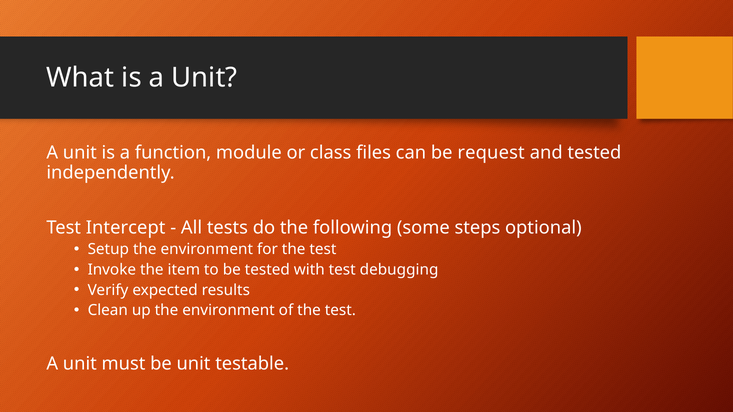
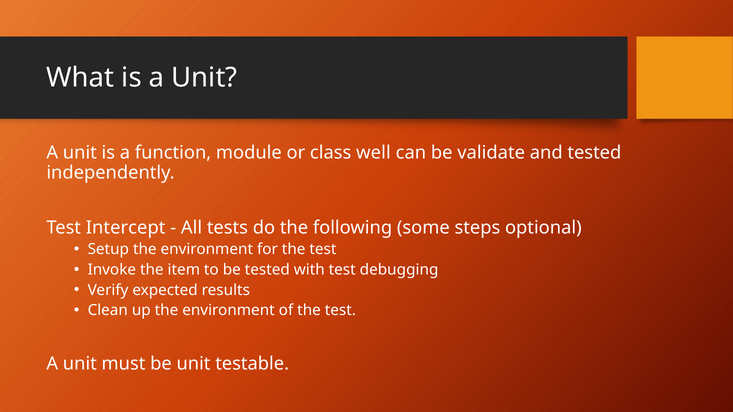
files: files -> well
request: request -> validate
